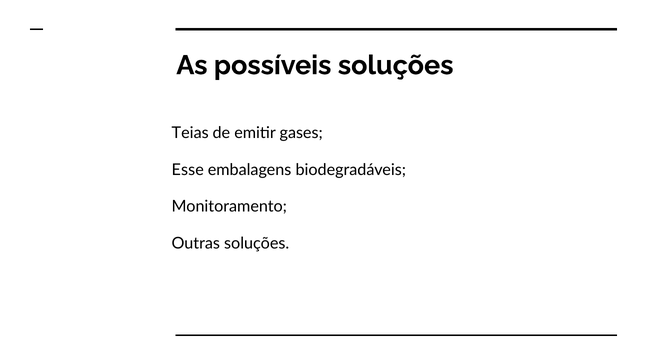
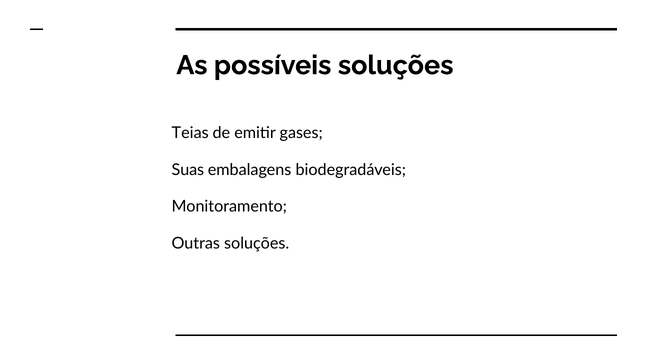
Esse: Esse -> Suas
